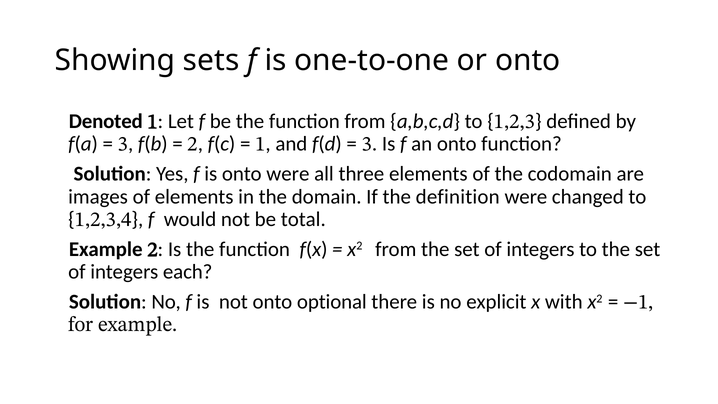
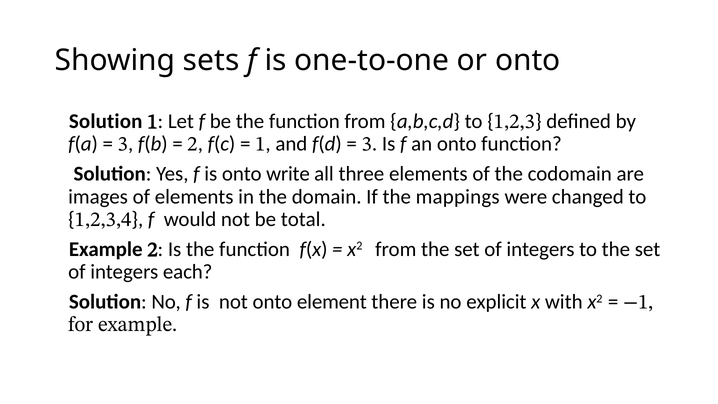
Denoted at (106, 121): Denoted -> Solution
were at (288, 174): were -> write
definition: definition -> mappings
optional: optional -> element
